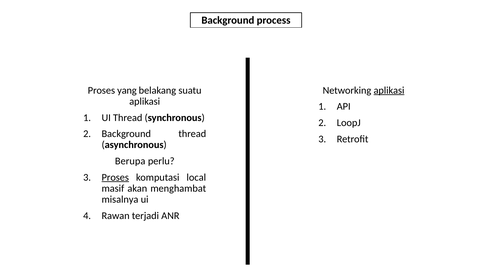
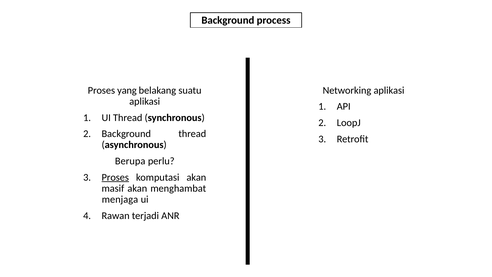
aplikasi at (389, 90) underline: present -> none
komputasi local: local -> akan
misalnya: misalnya -> menjaga
